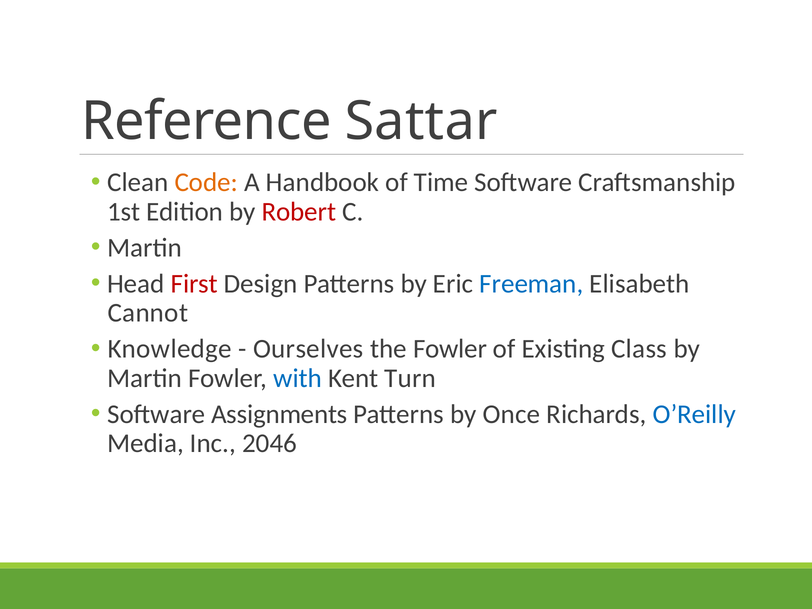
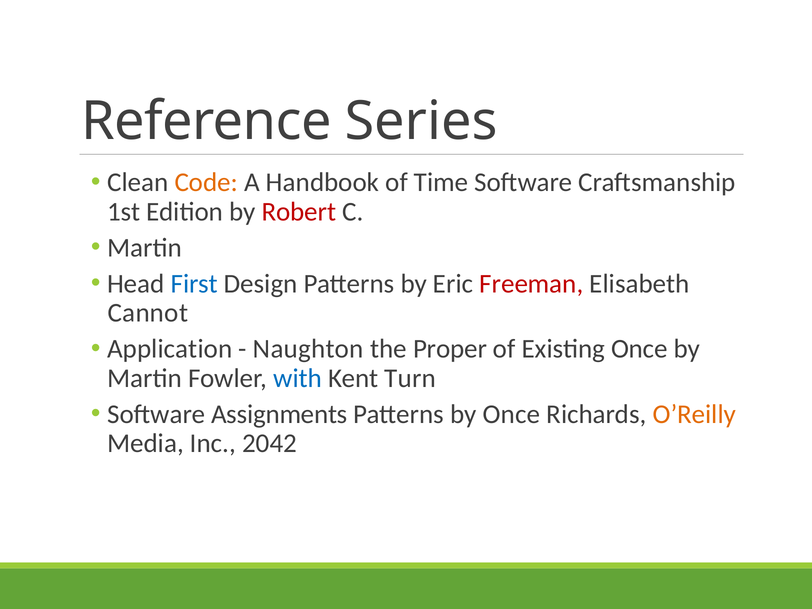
Sattar: Sattar -> Series
First colour: red -> blue
Freeman colour: blue -> red
Knowledge: Knowledge -> Application
Ourselves: Ourselves -> Naughton
the Fowler: Fowler -> Proper
Existing Class: Class -> Once
O’Reilly colour: blue -> orange
2046: 2046 -> 2042
